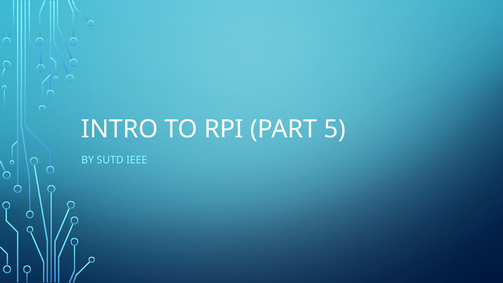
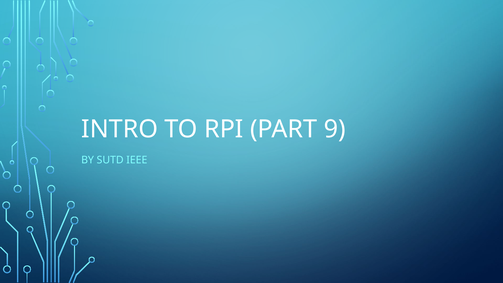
5: 5 -> 9
